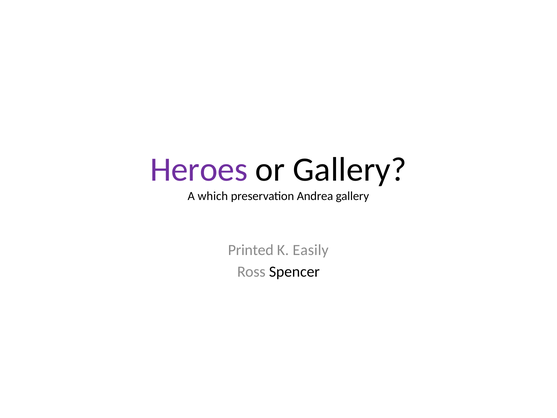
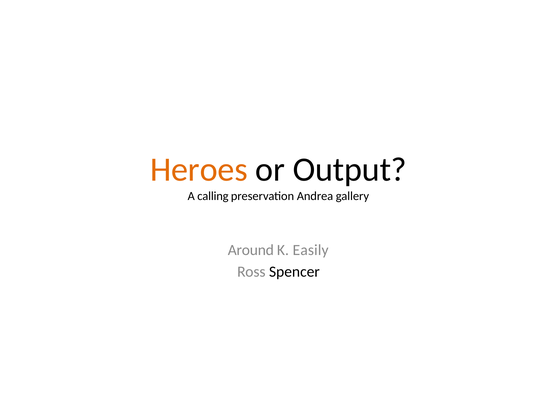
Heroes colour: purple -> orange
or Gallery: Gallery -> Output
which: which -> calling
Printed: Printed -> Around
